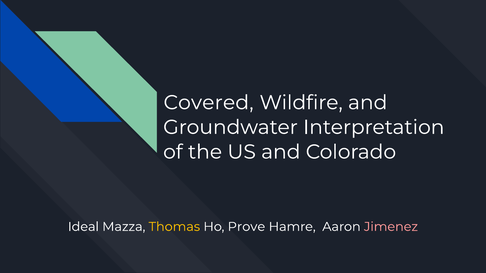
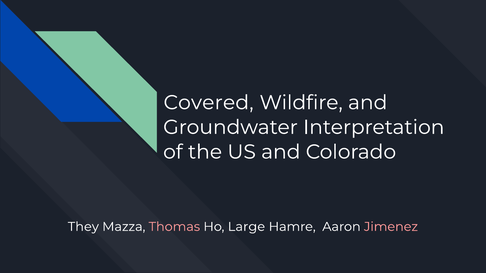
Ideal: Ideal -> They
Thomas colour: yellow -> pink
Prove: Prove -> Large
